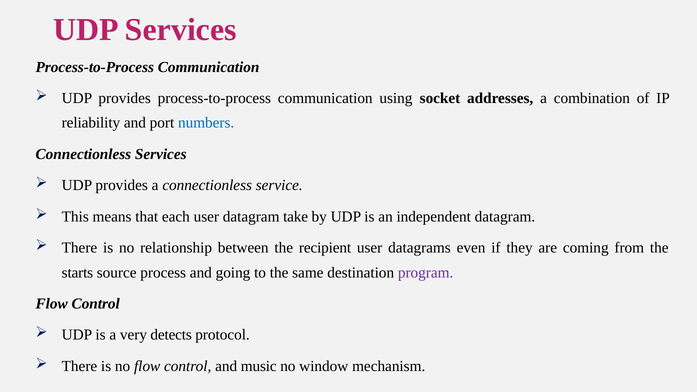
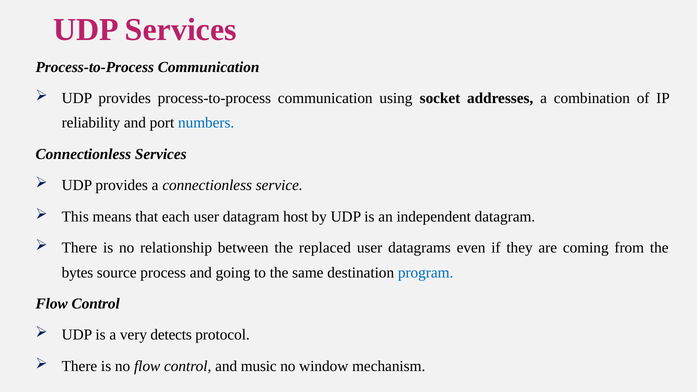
take: take -> host
recipient: recipient -> replaced
starts: starts -> bytes
program colour: purple -> blue
